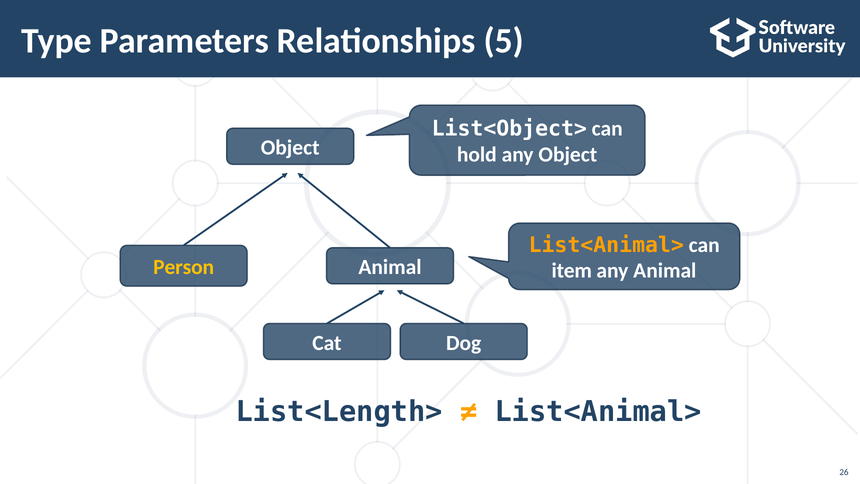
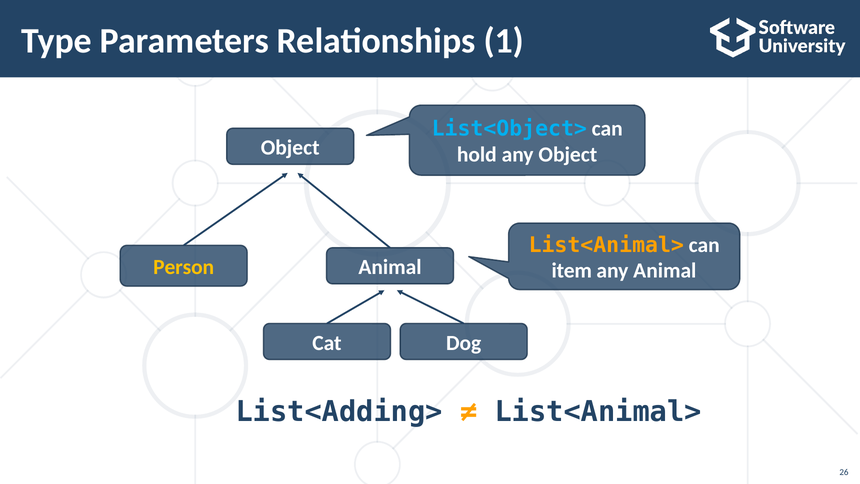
5: 5 -> 1
List<Object> colour: white -> light blue
List<Length>: List<Length> -> List<Adding>
